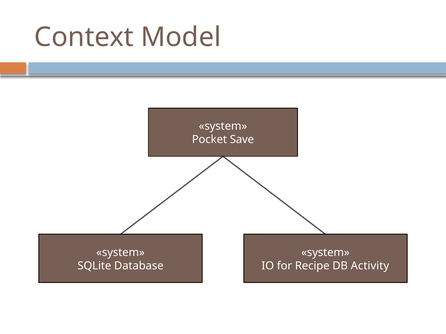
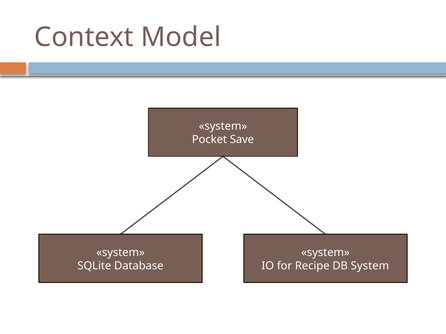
DB Activity: Activity -> System
